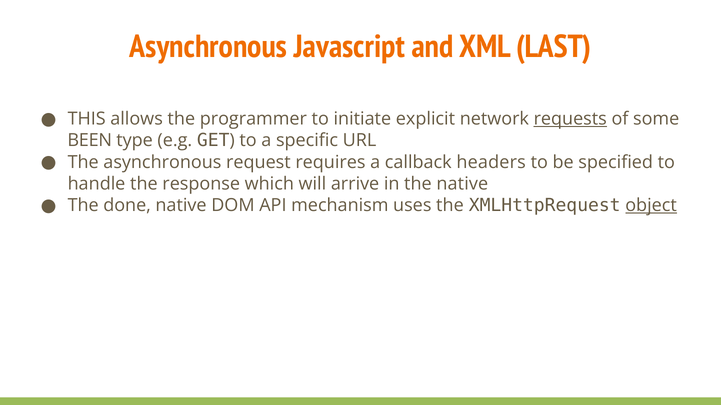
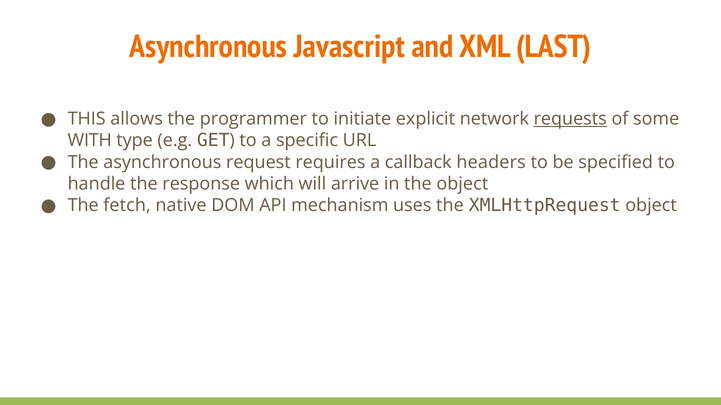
BEEN: BEEN -> WITH
the native: native -> object
done: done -> fetch
object at (651, 206) underline: present -> none
